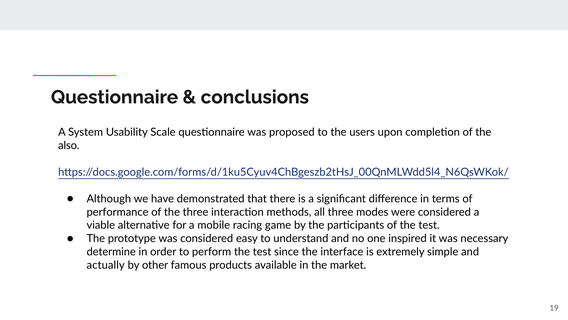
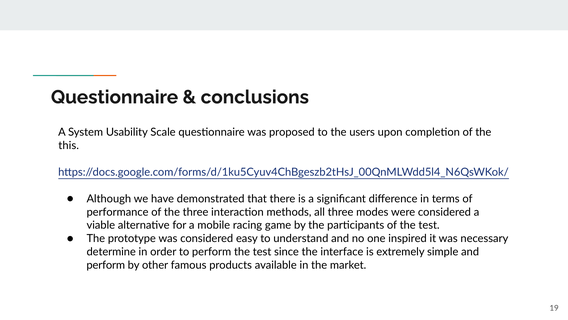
also: also -> this
actually at (106, 265): actually -> perform
